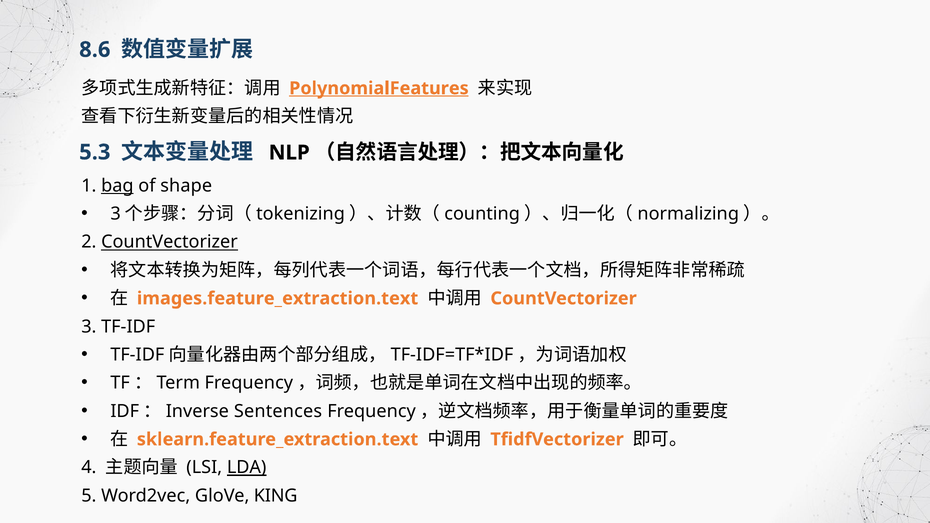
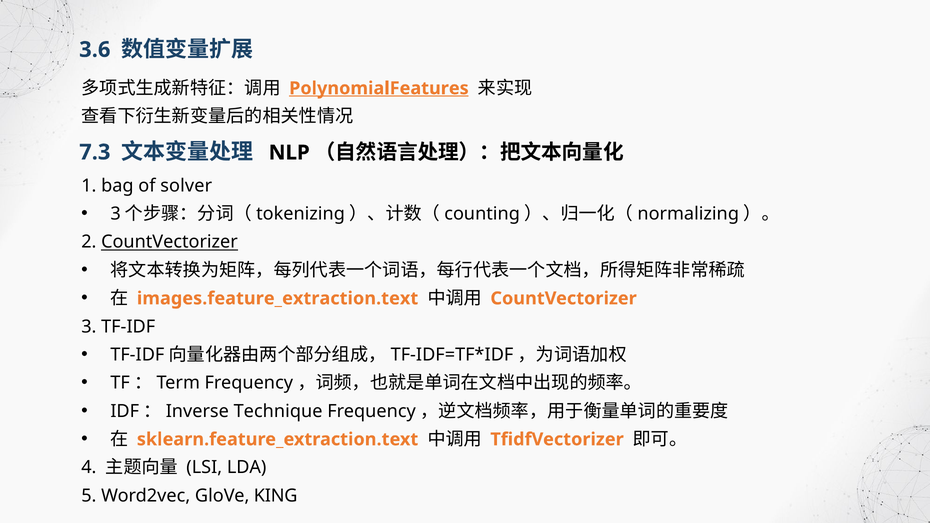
8.6: 8.6 -> 3.6
5.3: 5.3 -> 7.3
bag underline: present -> none
shape: shape -> solver
Sentences: Sentences -> Technique
LDA underline: present -> none
